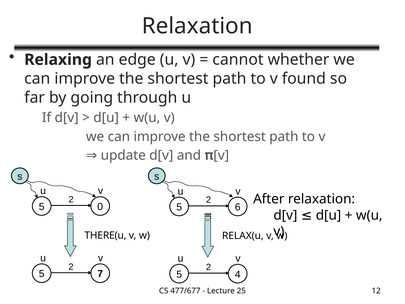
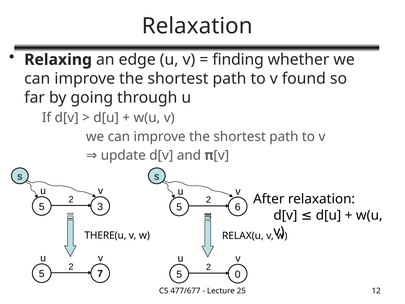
cannot: cannot -> finding
0: 0 -> 3
4: 4 -> 0
